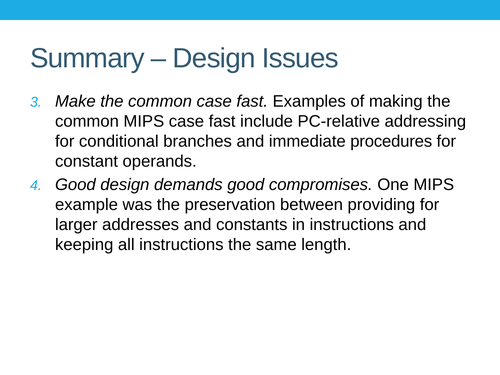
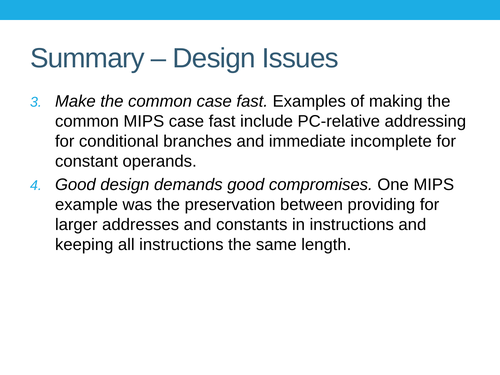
procedures: procedures -> incomplete
